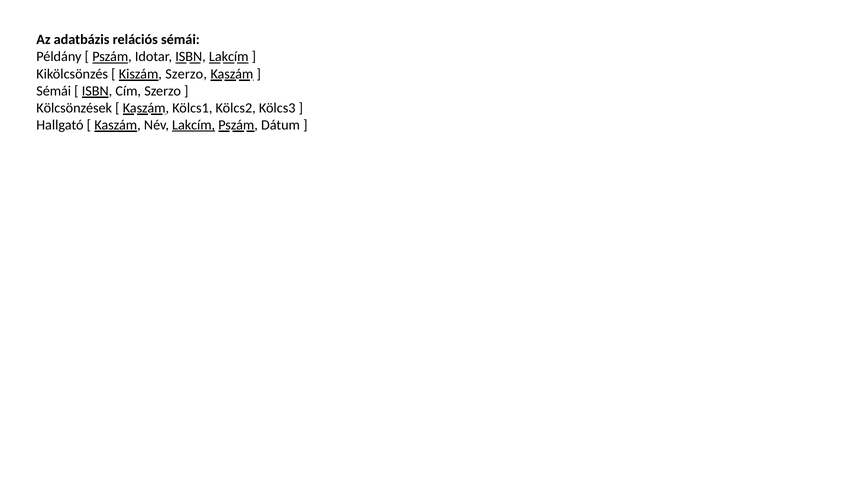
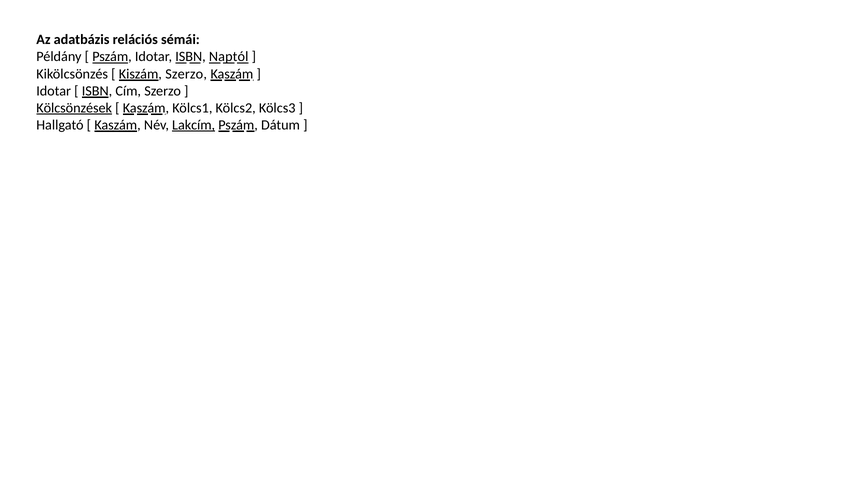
ISBN Lakcím: Lakcím -> Naptól
Sémái at (54, 91): Sémái -> Idotar
Kölcsönzések underline: none -> present
